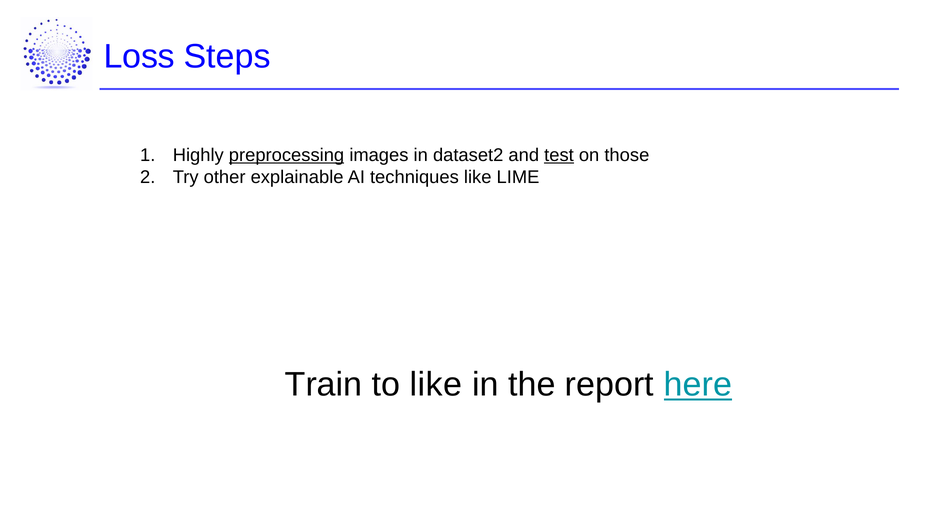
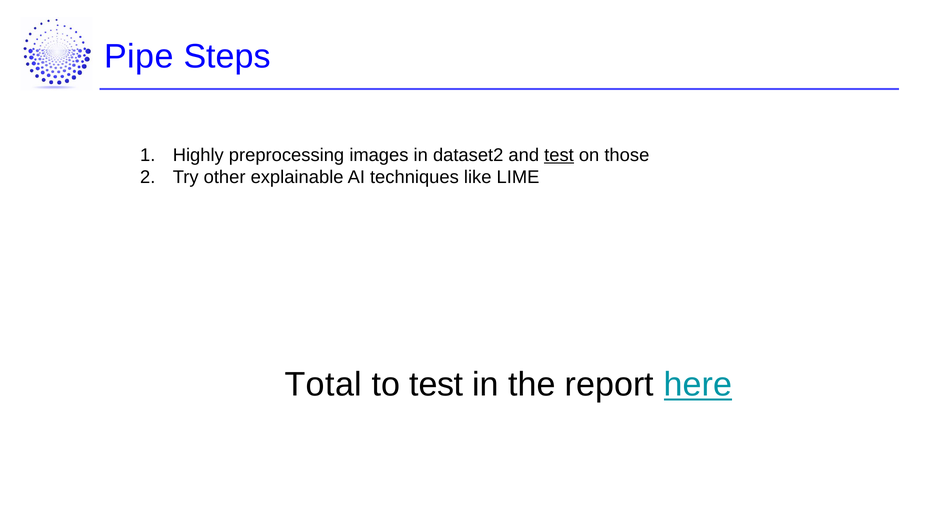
Loss: Loss -> Pipe
preprocessing underline: present -> none
Train: Train -> Total
to like: like -> test
